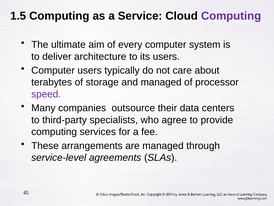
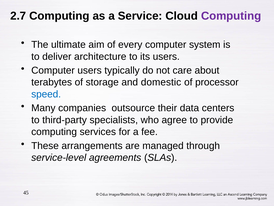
1.5: 1.5 -> 2.7
and managed: managed -> domestic
speed colour: purple -> blue
